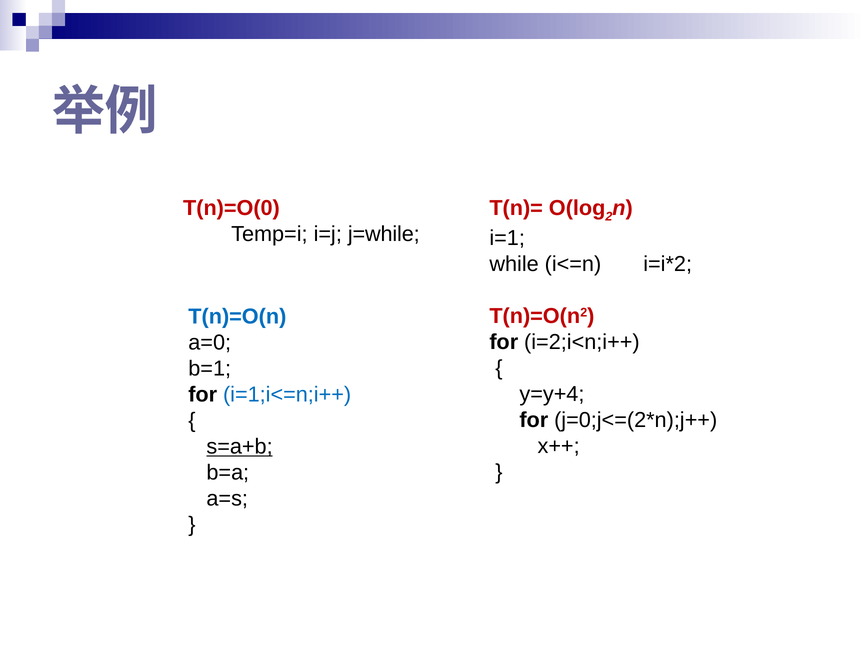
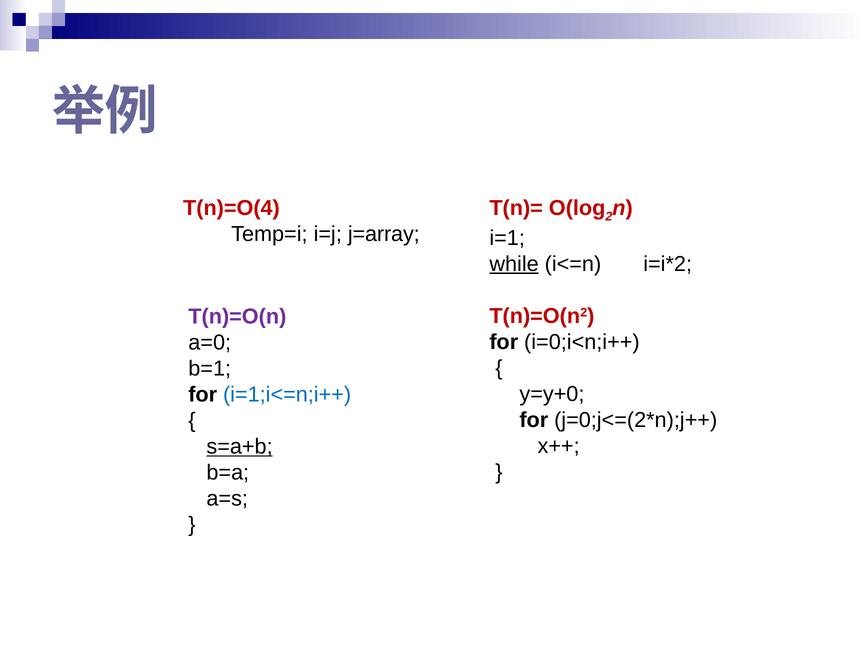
T(n)=O(0: T(n)=O(0 -> T(n)=O(4
j=while: j=while -> j=array
while underline: none -> present
T(n)=O(n colour: blue -> purple
i=2;i<n;i++: i=2;i<n;i++ -> i=0;i<n;i++
y=y+4: y=y+4 -> y=y+0
